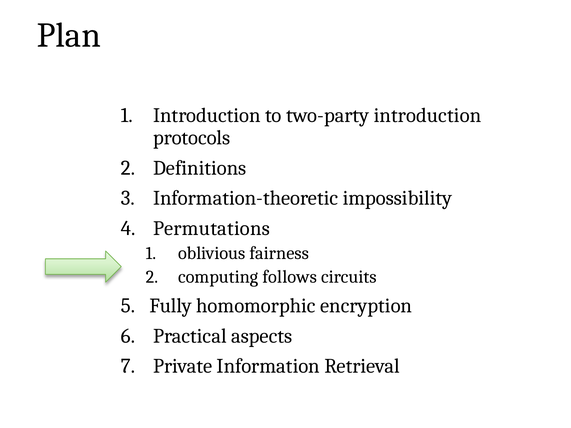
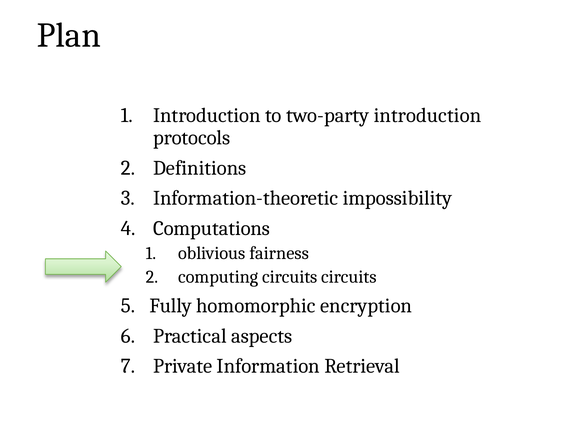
Permutations: Permutations -> Computations
computing follows: follows -> circuits
